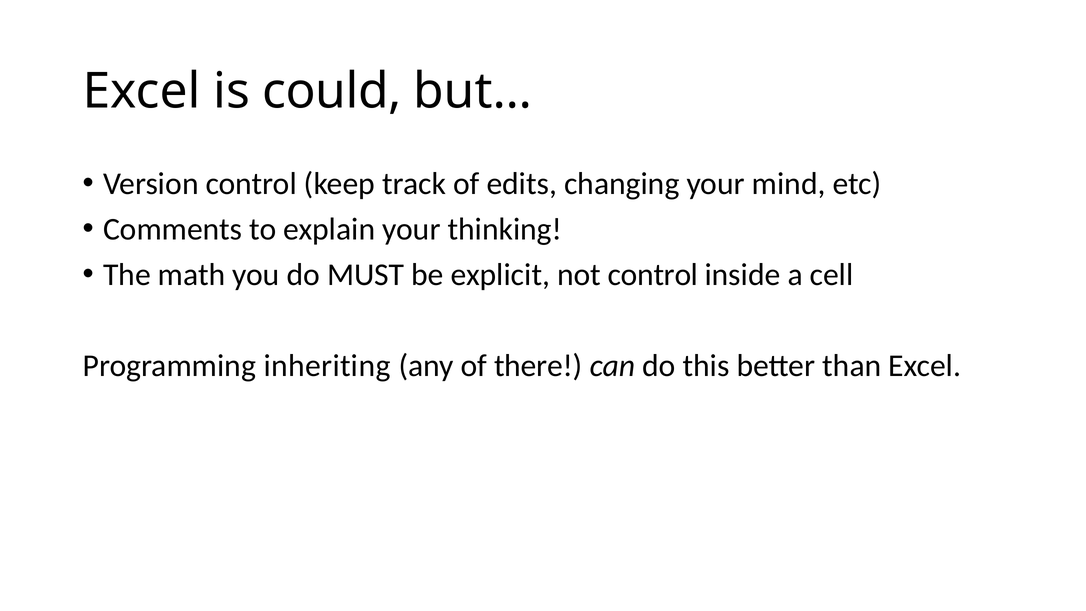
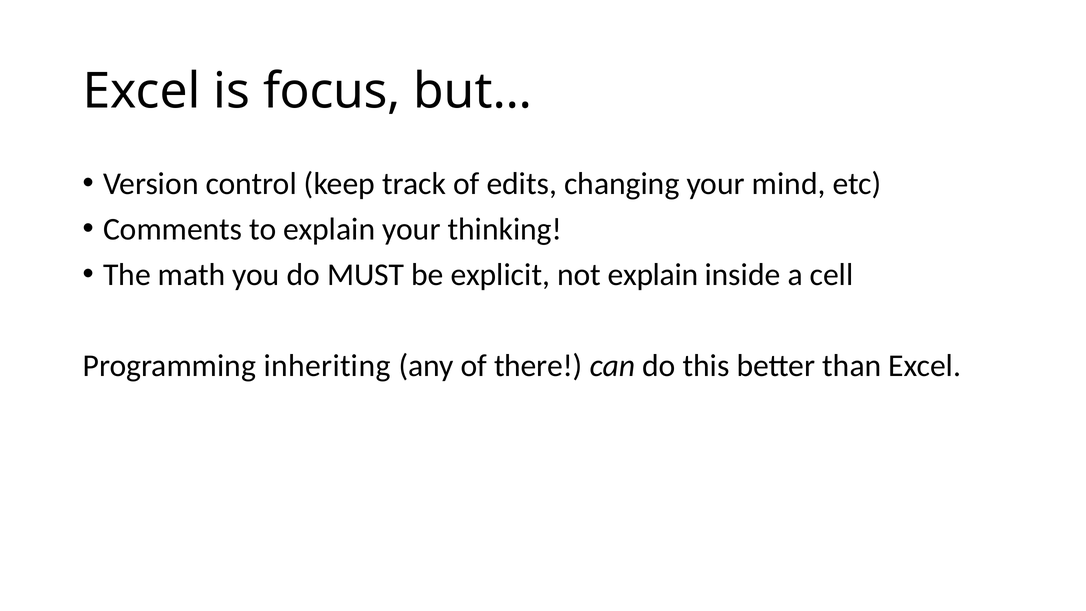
could: could -> focus
not control: control -> explain
